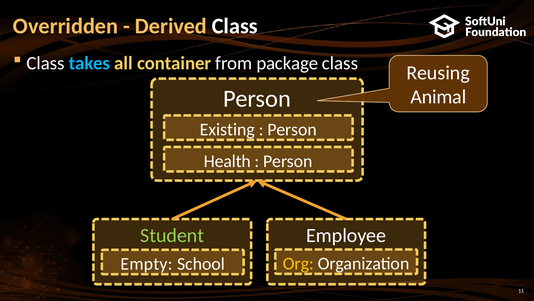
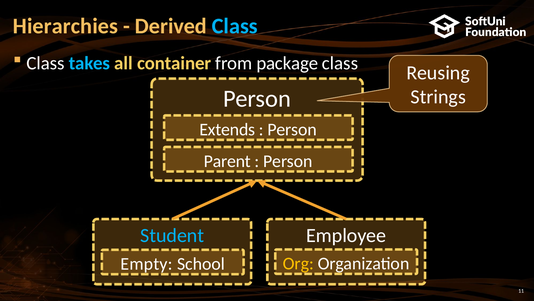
Overridden: Overridden -> Hierarchies
Class at (235, 26) colour: white -> light blue
Animal: Animal -> Strings
Existing: Existing -> Extends
Health: Health -> Parent
Student colour: light green -> light blue
